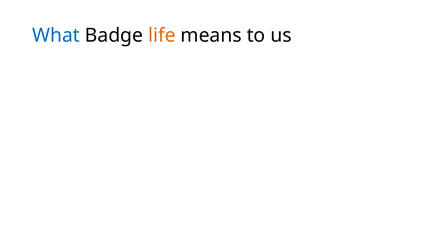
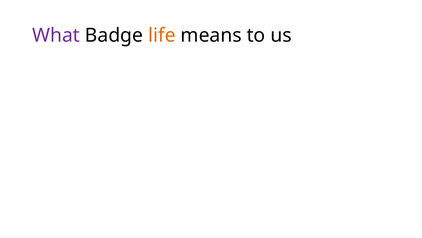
What colour: blue -> purple
